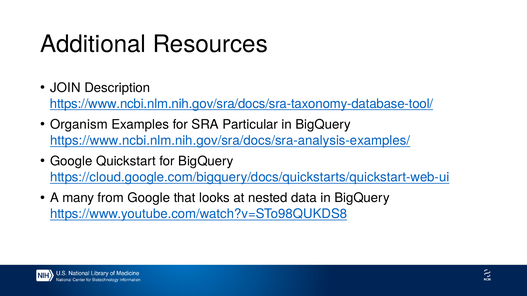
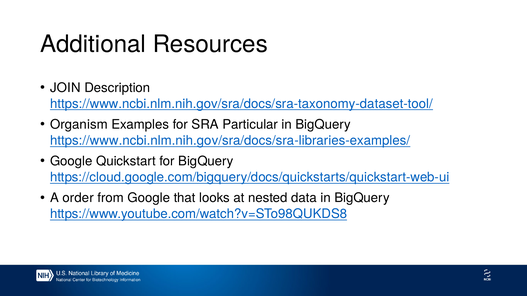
https://www.ncbi.nlm.nih.gov/sra/docs/sra-taxonomy-database-tool/: https://www.ncbi.nlm.nih.gov/sra/docs/sra-taxonomy-database-tool/ -> https://www.ncbi.nlm.nih.gov/sra/docs/sra-taxonomy-dataset-tool/
https://www.ncbi.nlm.nih.gov/sra/docs/sra-analysis-examples/: https://www.ncbi.nlm.nih.gov/sra/docs/sra-analysis-examples/ -> https://www.ncbi.nlm.nih.gov/sra/docs/sra-libraries-examples/
many: many -> order
